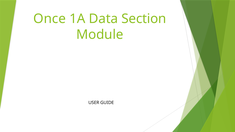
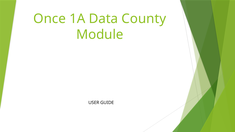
Section: Section -> County
